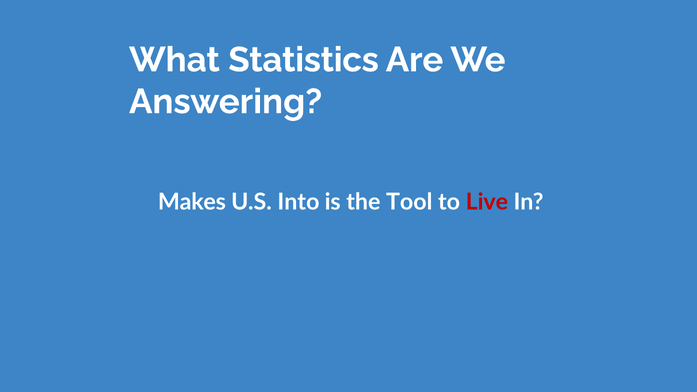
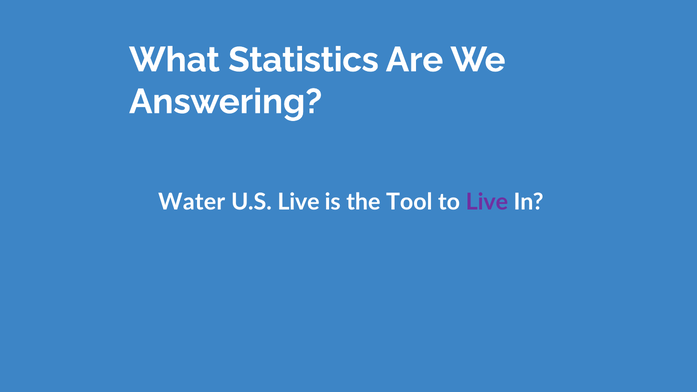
Makes: Makes -> Water
U.S Into: Into -> Live
Live at (487, 202) colour: red -> purple
